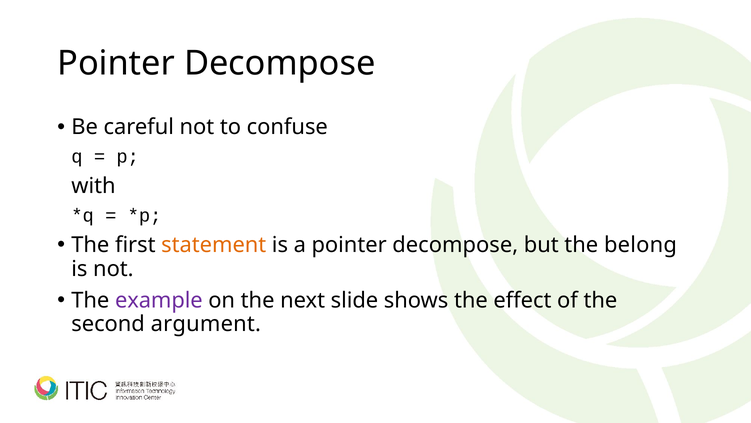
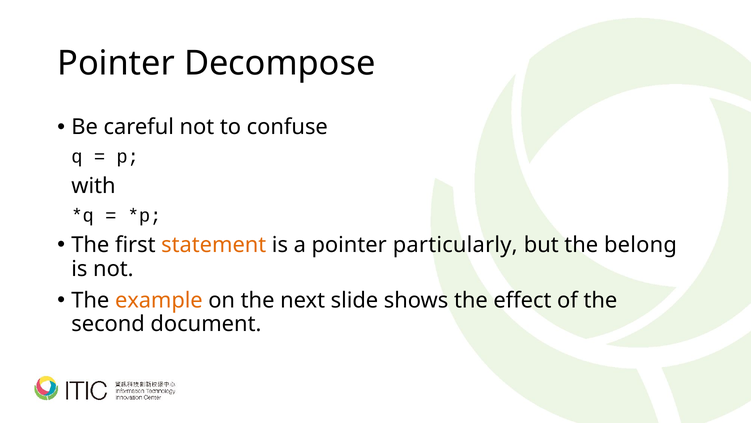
a pointer decompose: decompose -> particularly
example colour: purple -> orange
argument: argument -> document
